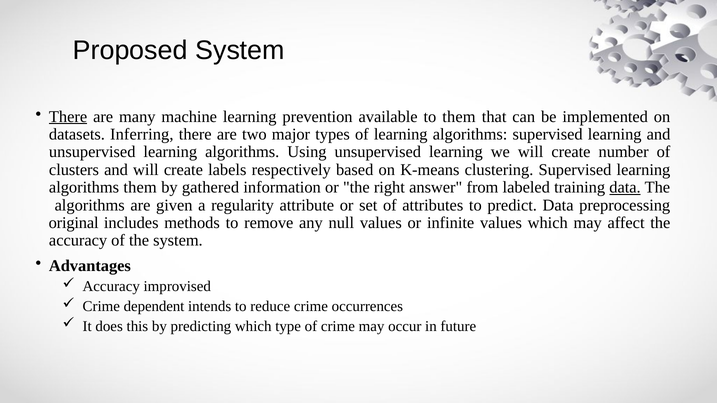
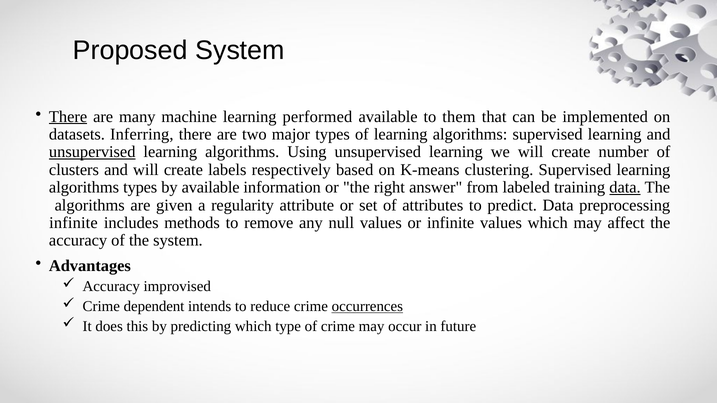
prevention: prevention -> performed
unsupervised at (92, 152) underline: none -> present
algorithms them: them -> types
by gathered: gathered -> available
original at (74, 223): original -> infinite
occurrences underline: none -> present
